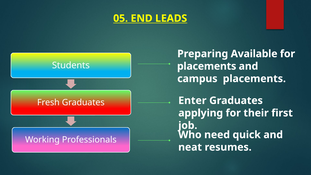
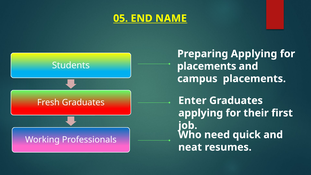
LEADS: LEADS -> NAME
Preparing Available: Available -> Applying
